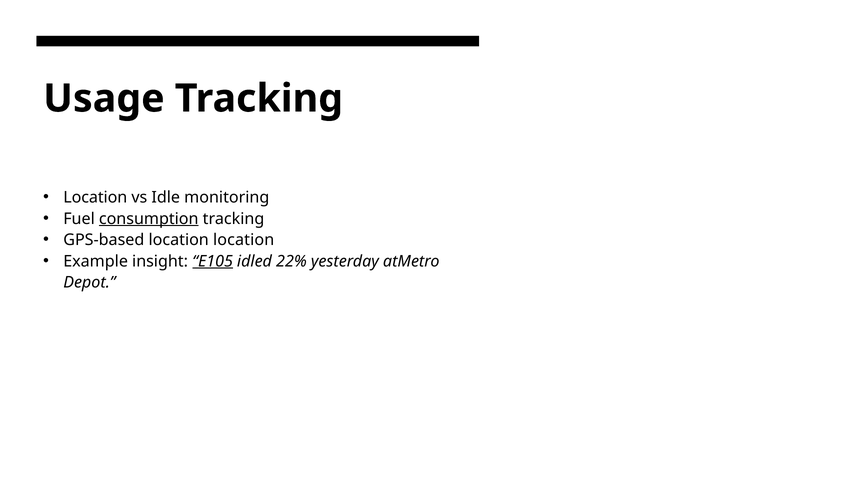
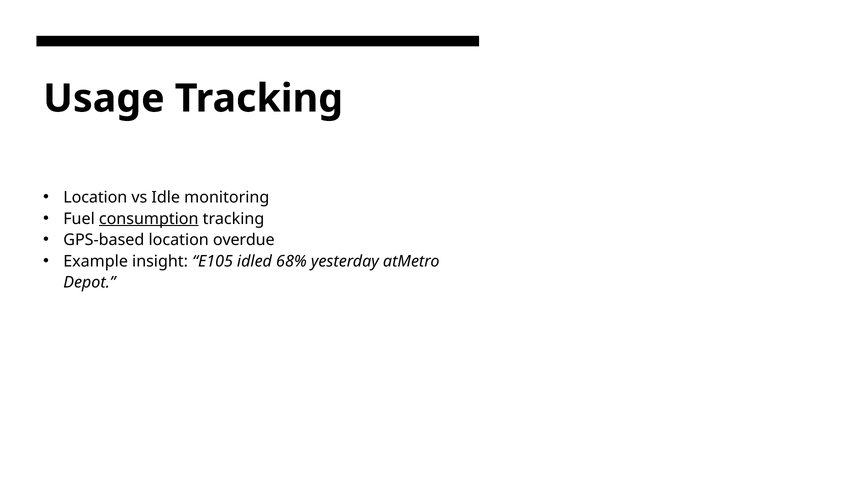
location location: location -> overdue
E105 underline: present -> none
22%: 22% -> 68%
